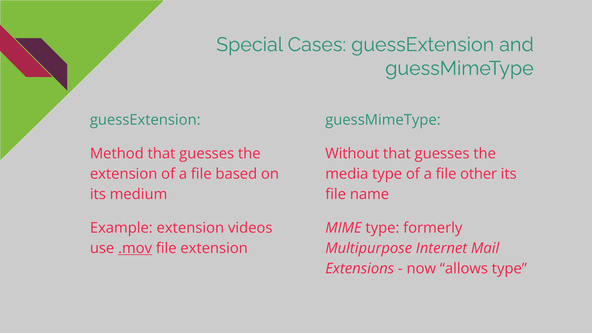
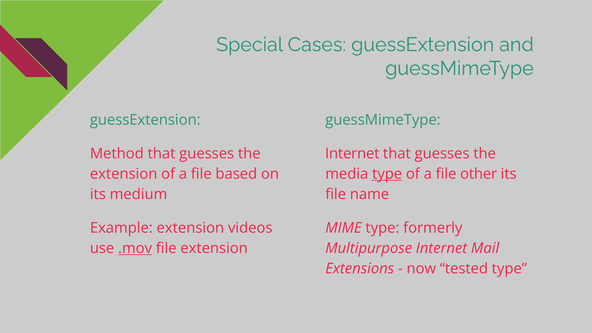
Without at (352, 154): Without -> Internet
type at (387, 174) underline: none -> present
allows: allows -> tested
